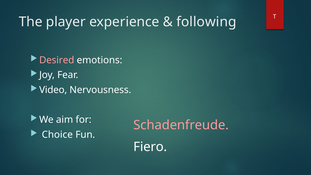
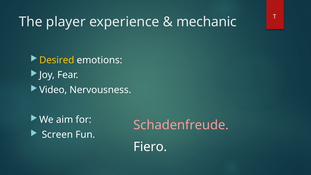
following: following -> mechanic
Desired colour: pink -> yellow
Choice: Choice -> Screen
